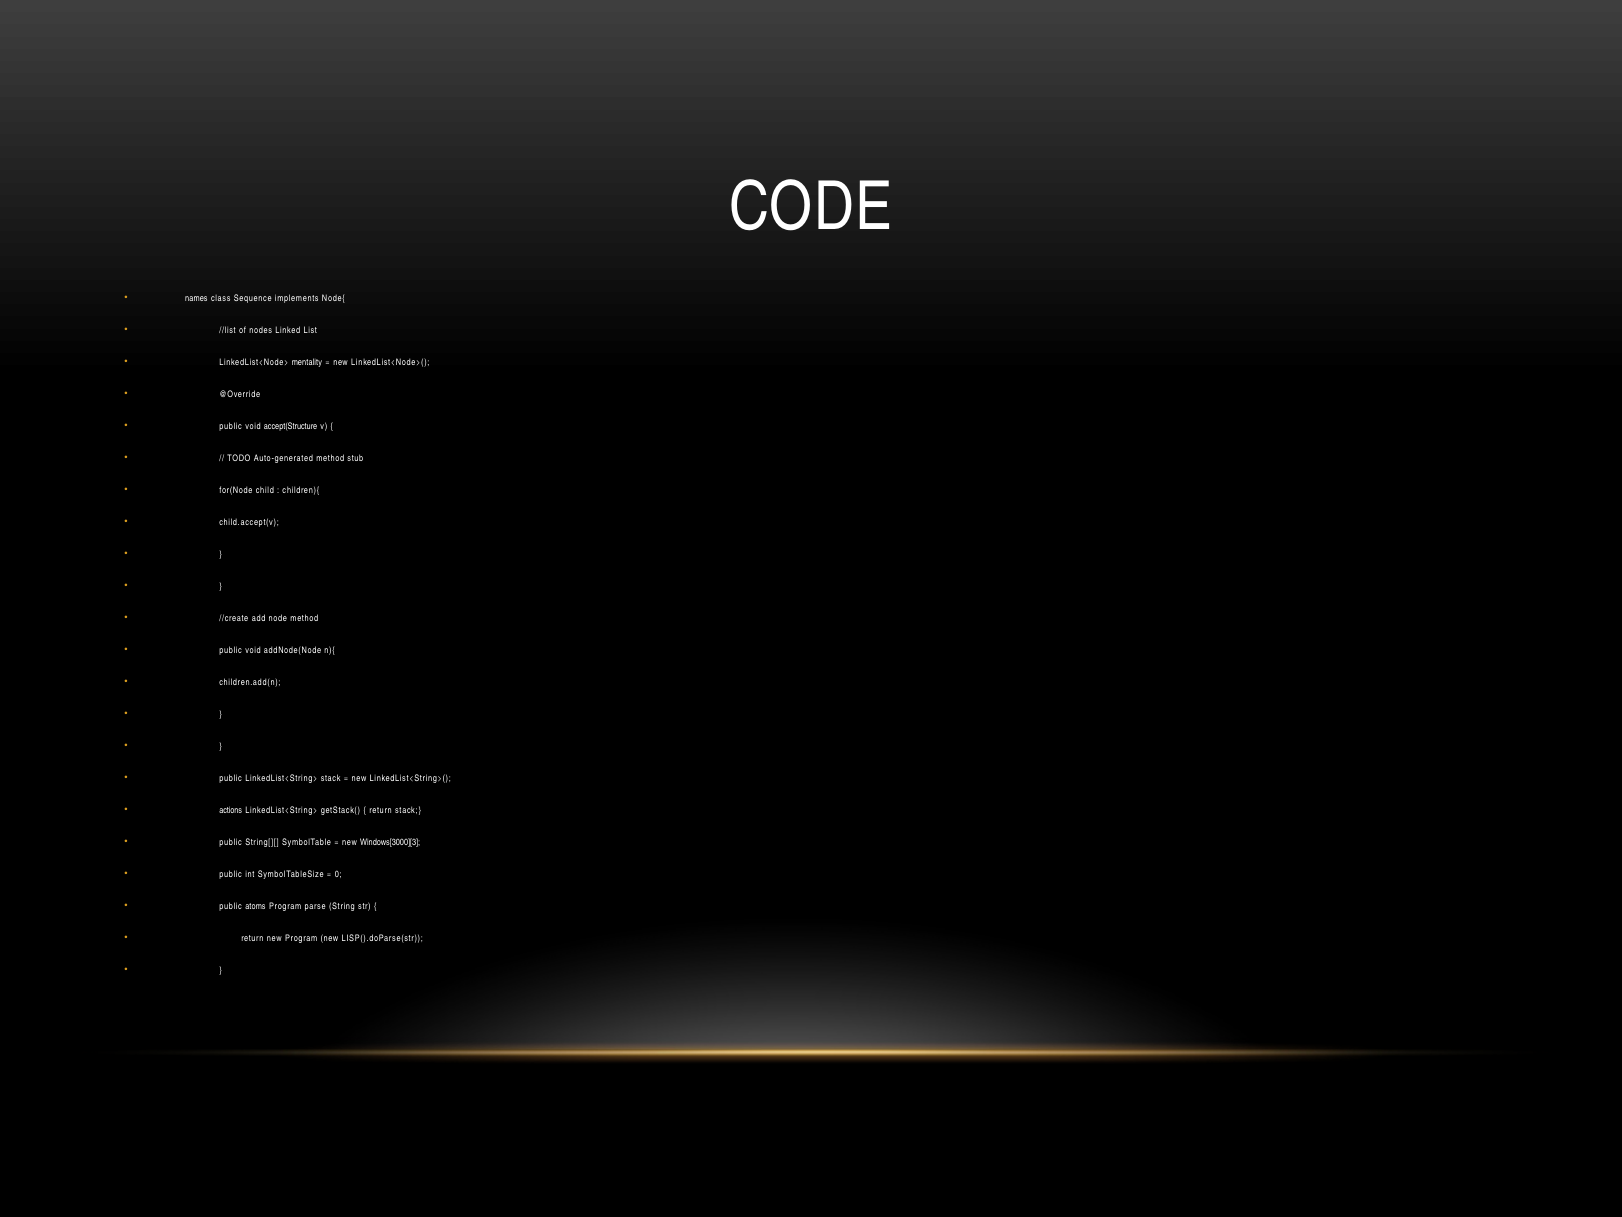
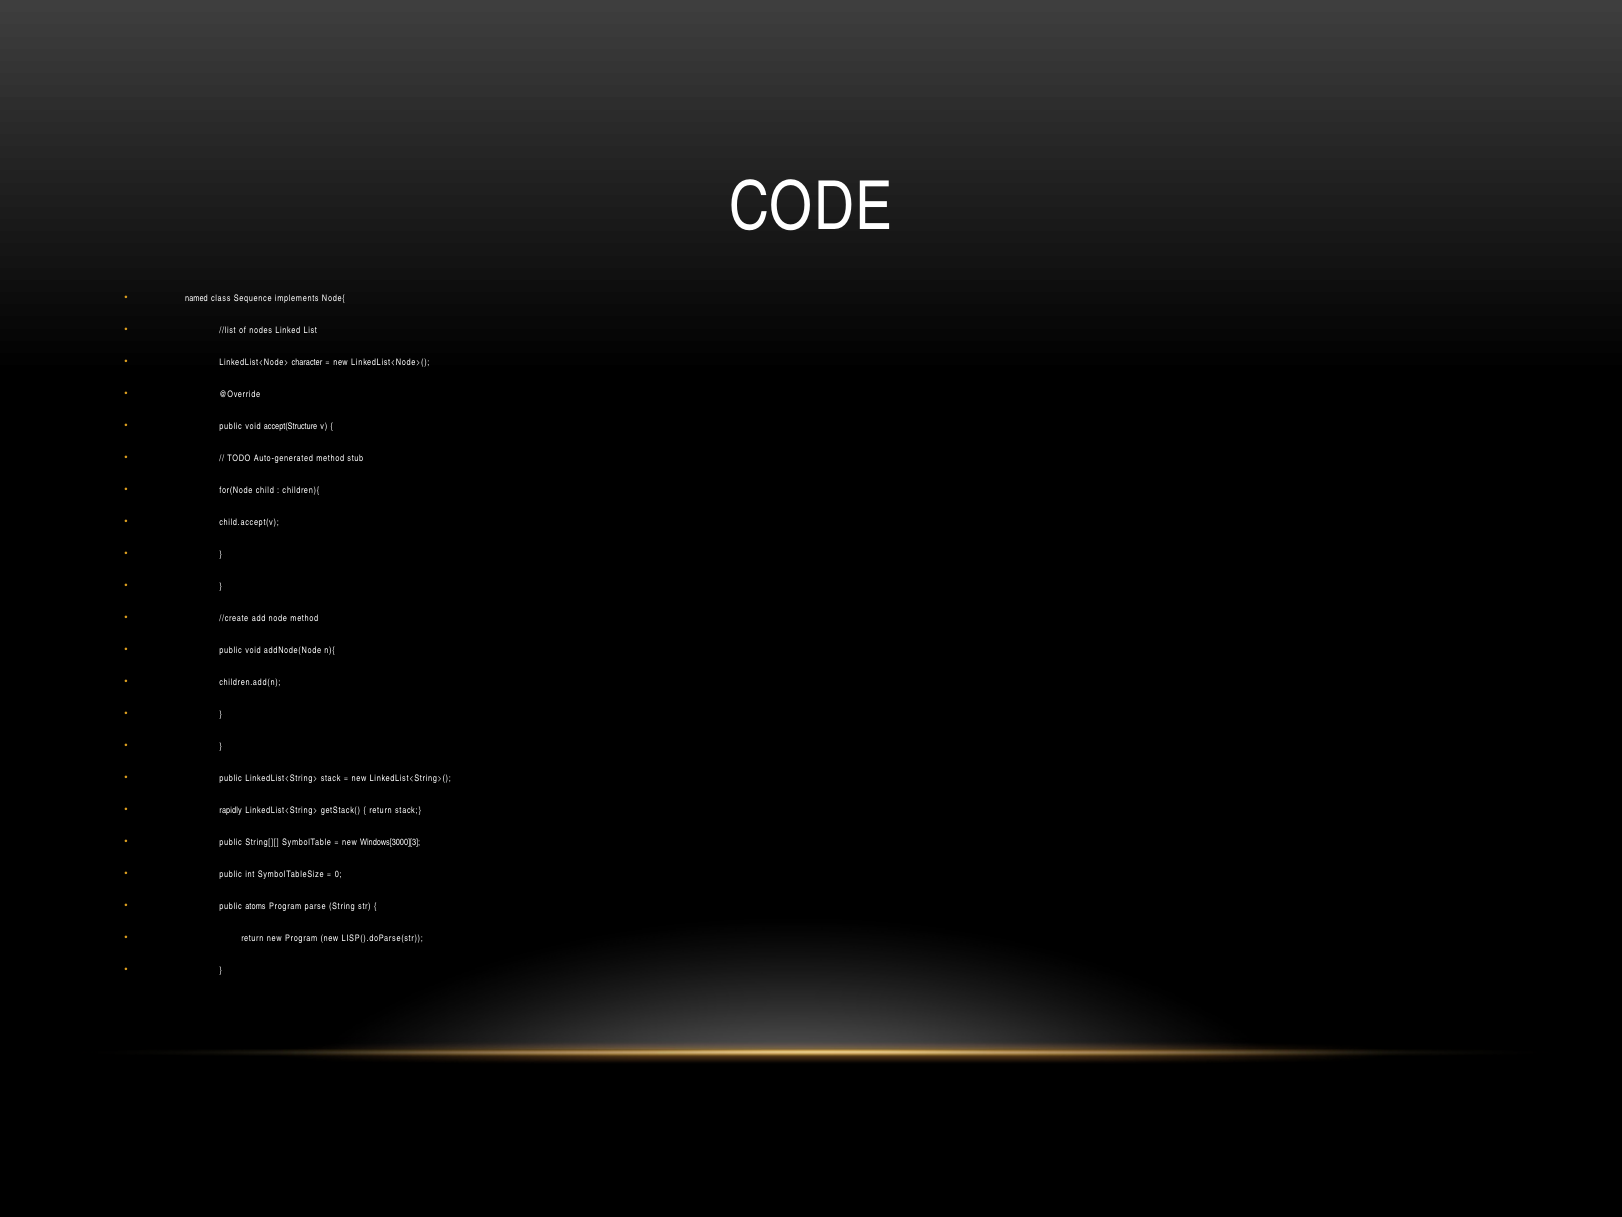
names: names -> named
mentality: mentality -> character
actions: actions -> rapidly
